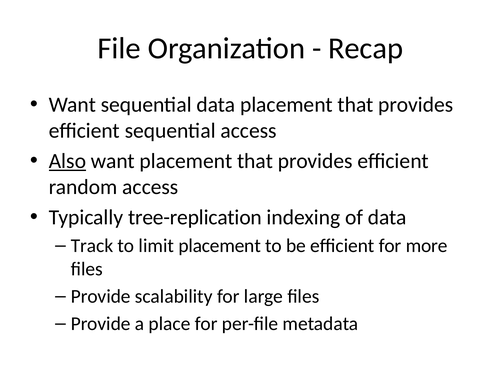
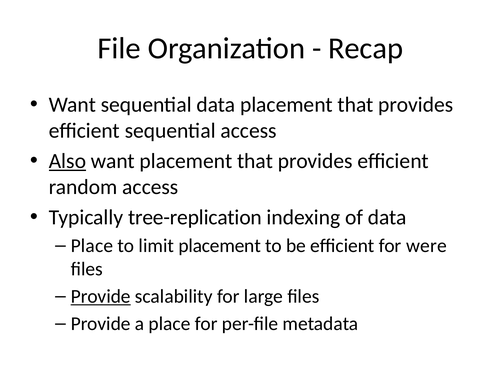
Track at (92, 246): Track -> Place
more: more -> were
Provide at (101, 296) underline: none -> present
